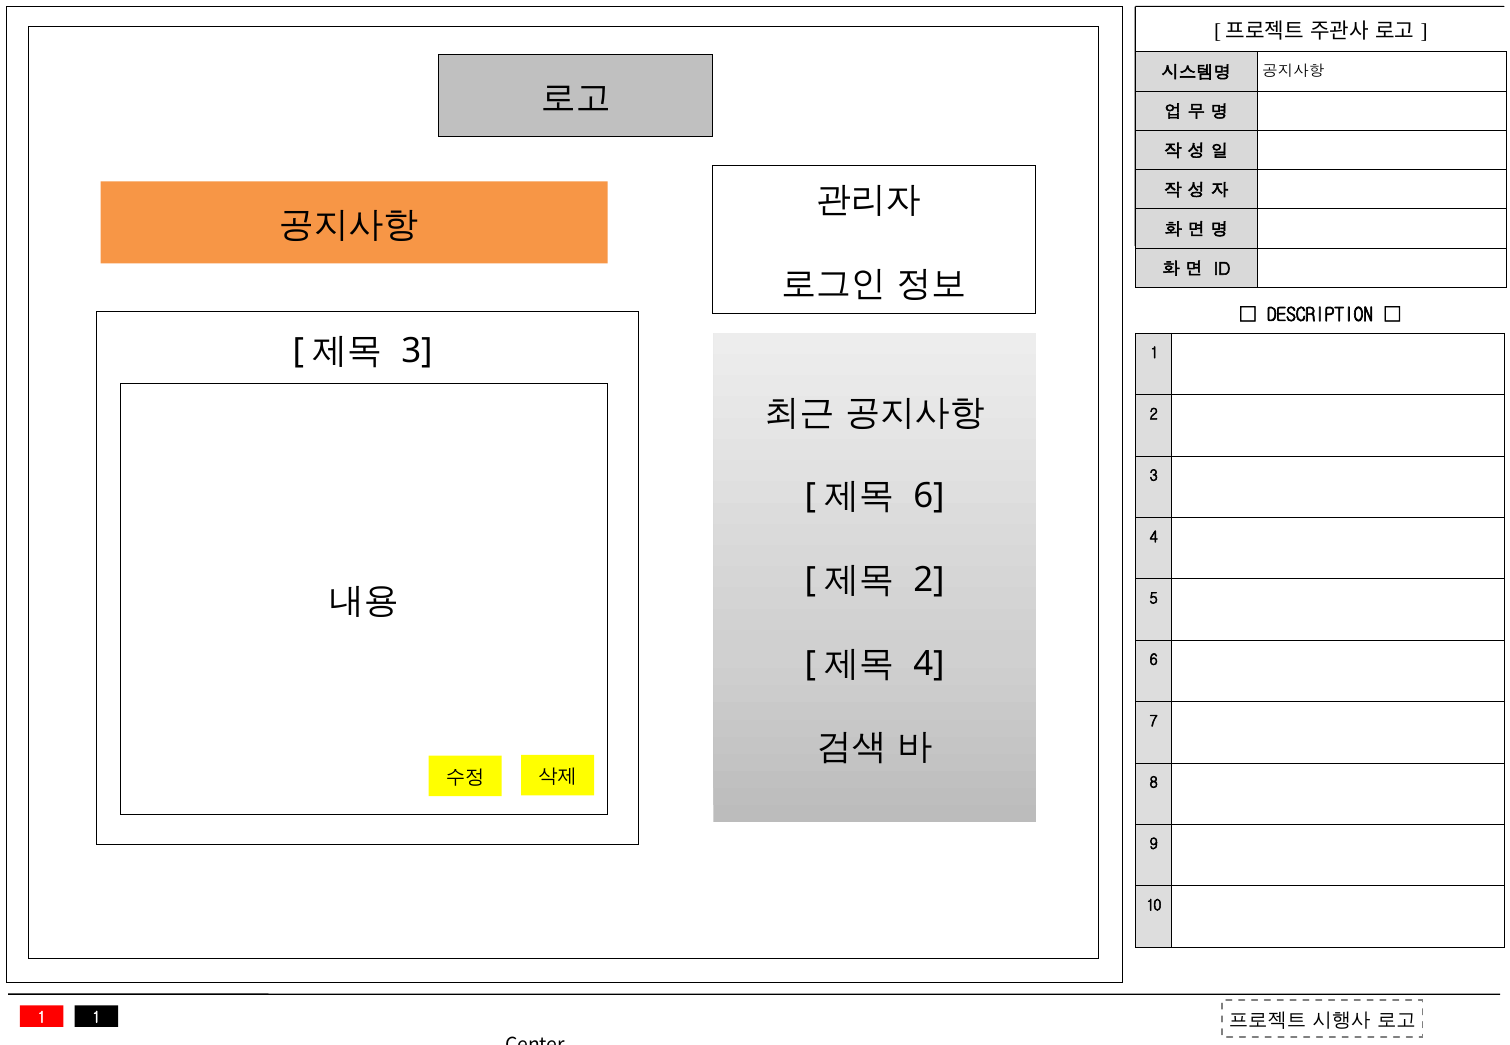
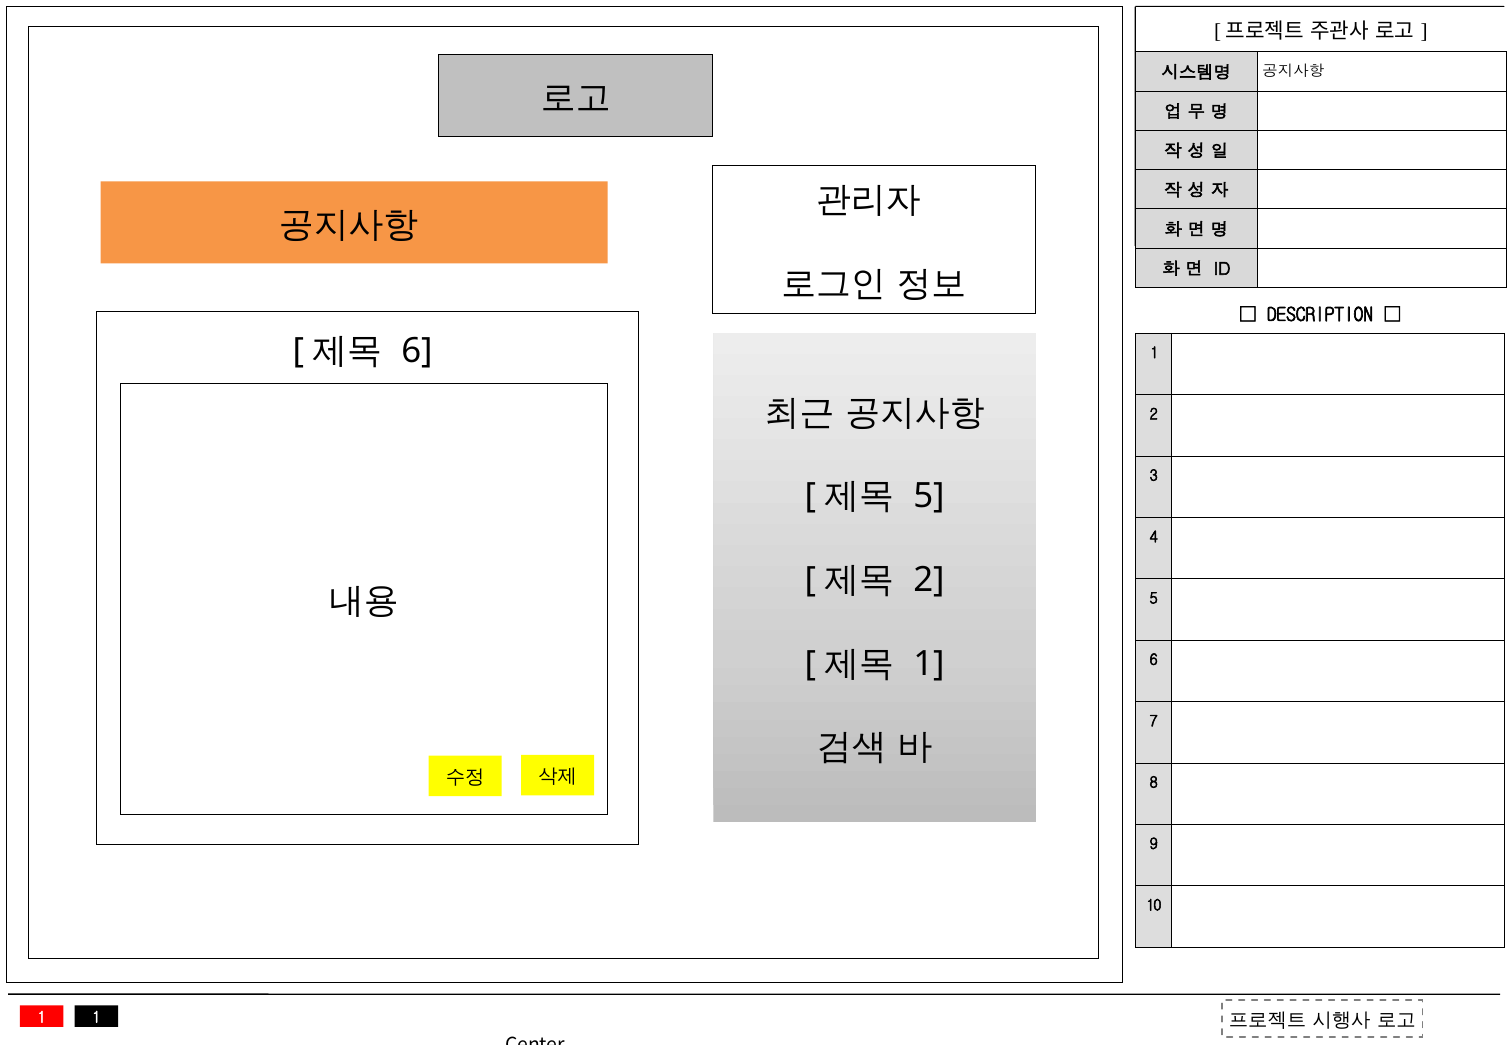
3 at (417, 351): 3 -> 6
6 at (929, 497): 6 -> 5
4 at (929, 664): 4 -> 1
